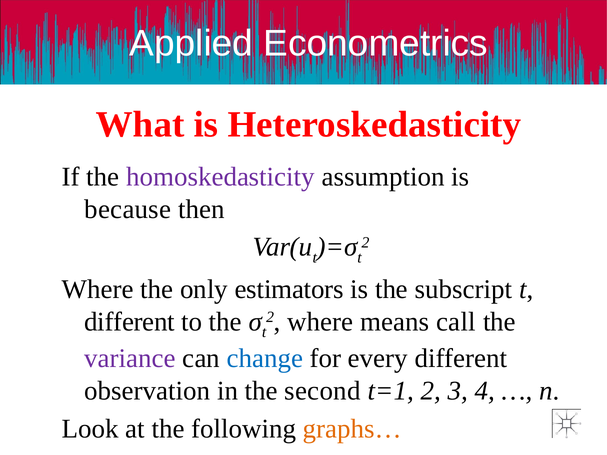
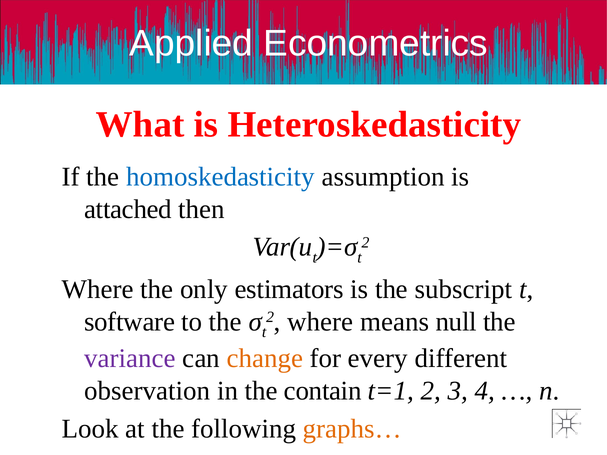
homoskedasticity colour: purple -> blue
because: because -> attached
different at (130, 322): different -> software
call: call -> null
change colour: blue -> orange
second: second -> contain
